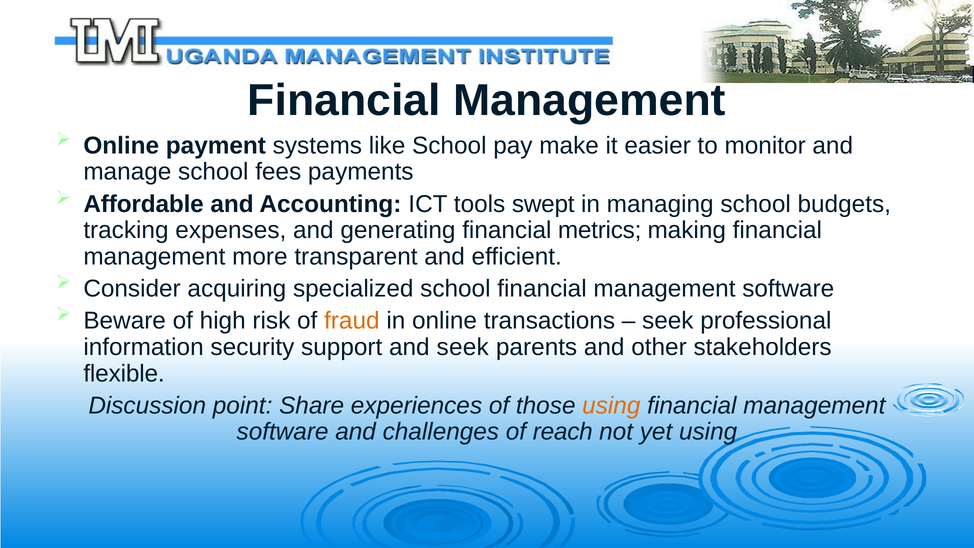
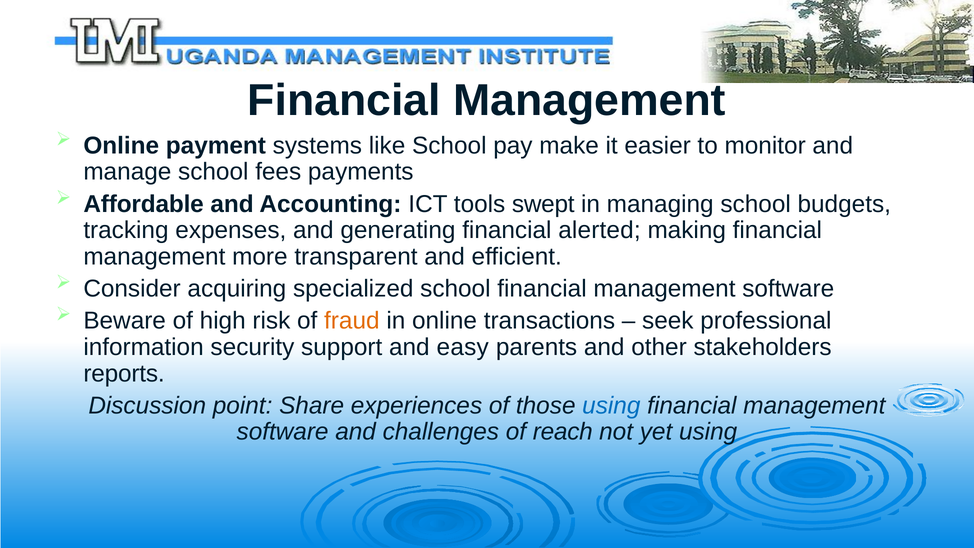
metrics: metrics -> alerted
and seek: seek -> easy
flexible: flexible -> reports
using at (611, 406) colour: orange -> blue
